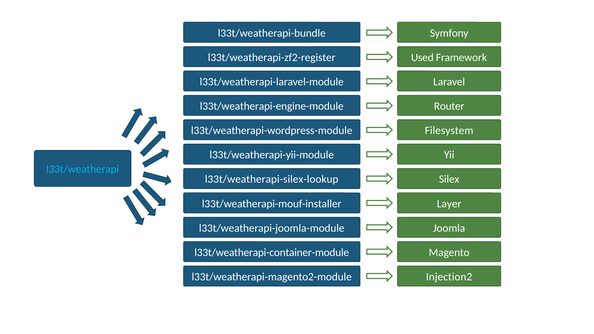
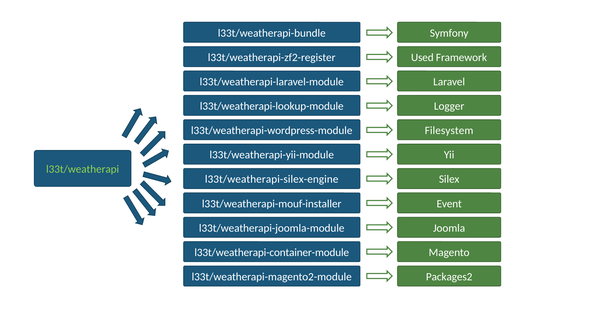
l33t/weatherapi-engine-module: l33t/weatherapi-engine-module -> l33t/weatherapi-lookup-module
Router: Router -> Logger
l33t/weatherapi colour: light blue -> light green
l33t/weatherapi-silex-lookup: l33t/weatherapi-silex-lookup -> l33t/weatherapi-silex-engine
Layer: Layer -> Event
Injection2: Injection2 -> Packages2
